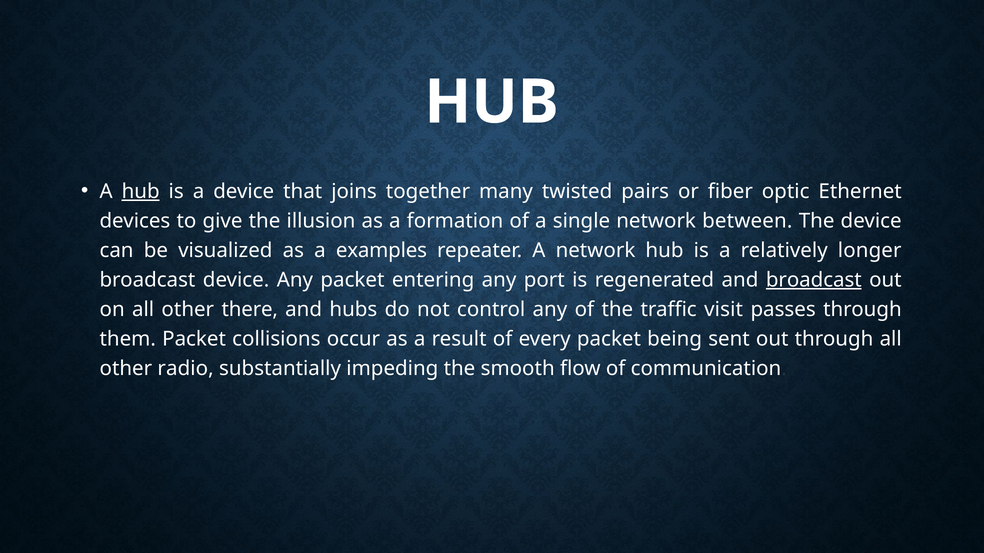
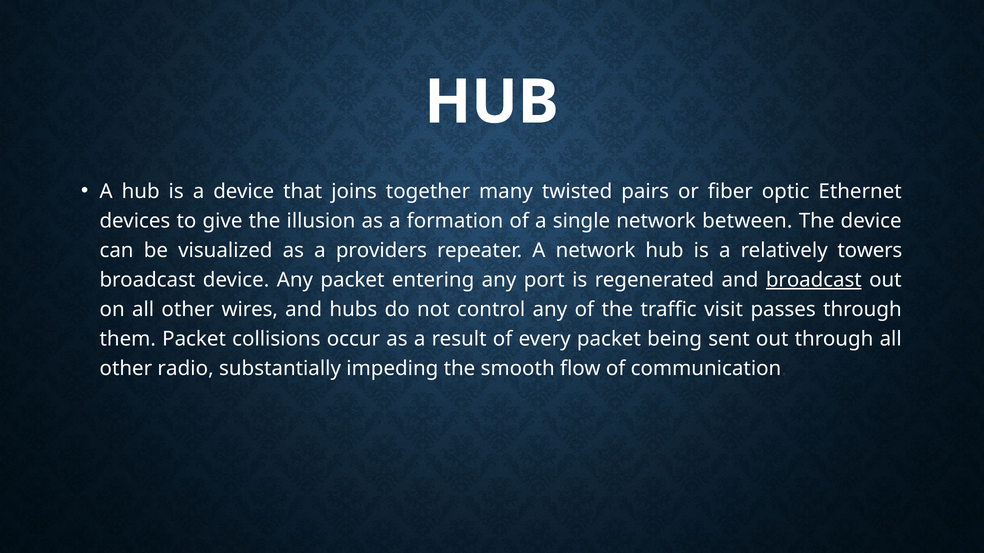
hub at (141, 192) underline: present -> none
examples: examples -> providers
longer: longer -> towers
there: there -> wires
